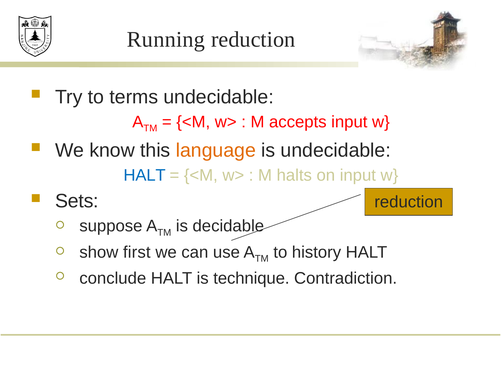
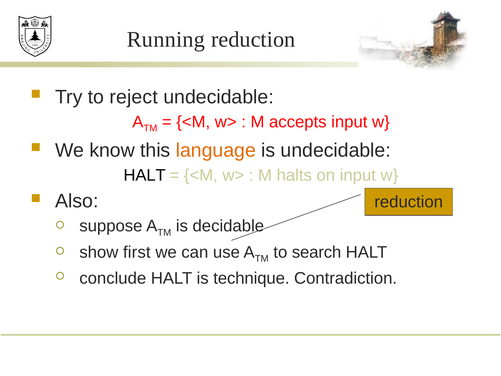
terms: terms -> reject
HALT at (145, 175) colour: blue -> black
Sets: Sets -> Also
history: history -> search
